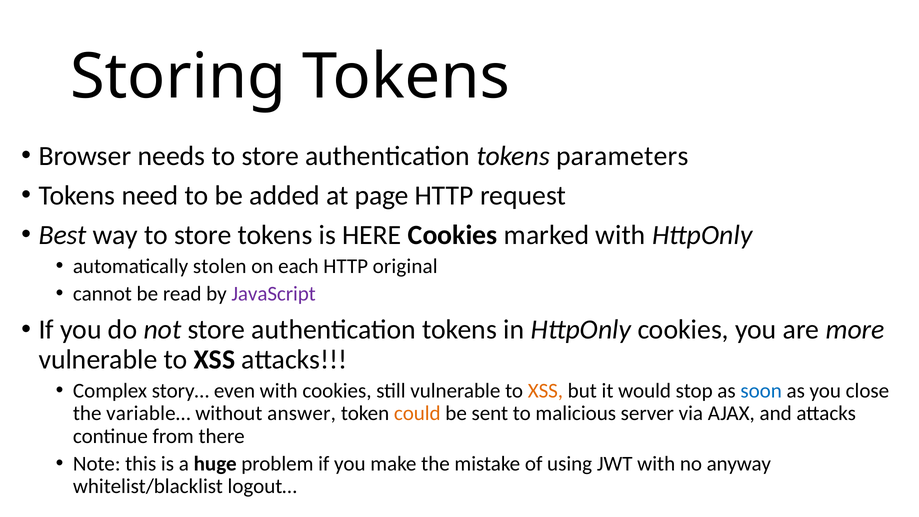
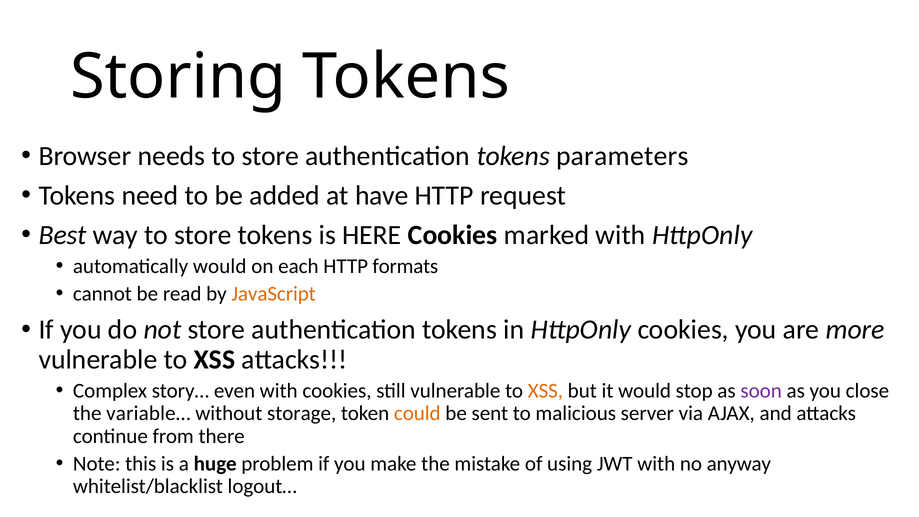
page: page -> have
automatically stolen: stolen -> would
original: original -> formats
JavaScript colour: purple -> orange
soon colour: blue -> purple
answer: answer -> storage
